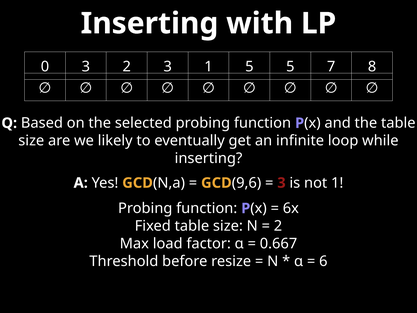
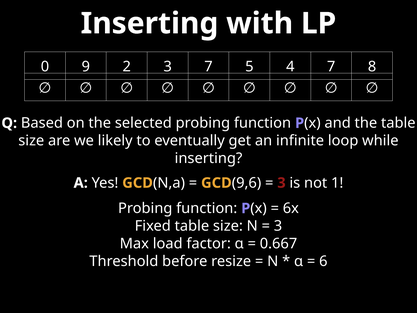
0 3: 3 -> 9
3 1: 1 -> 7
5 5: 5 -> 4
2 at (278, 226): 2 -> 3
